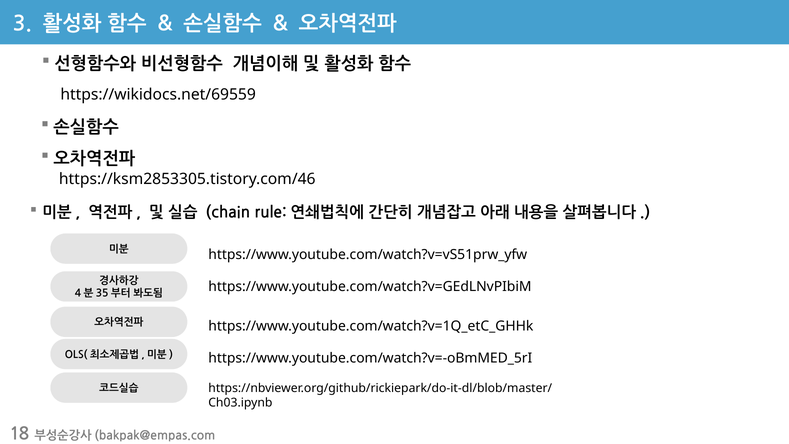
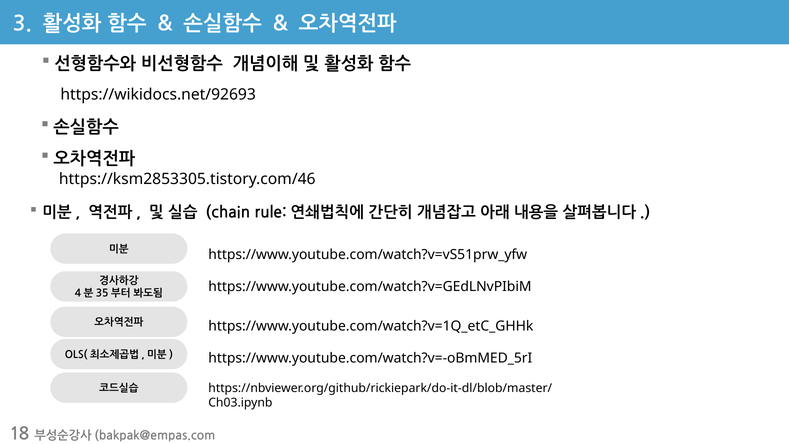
https://wikidocs.net/69559: https://wikidocs.net/69559 -> https://wikidocs.net/92693
